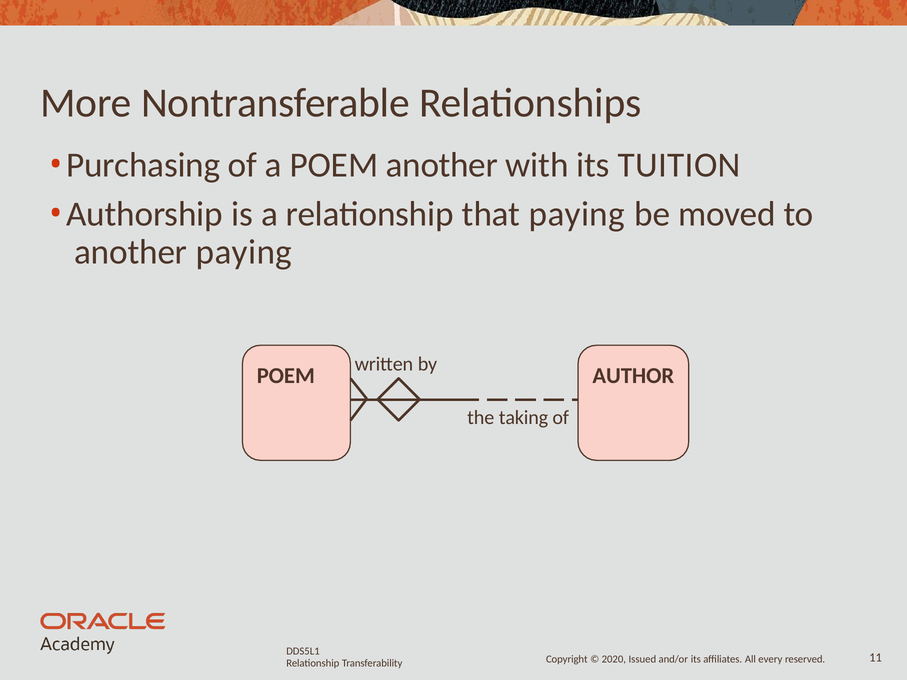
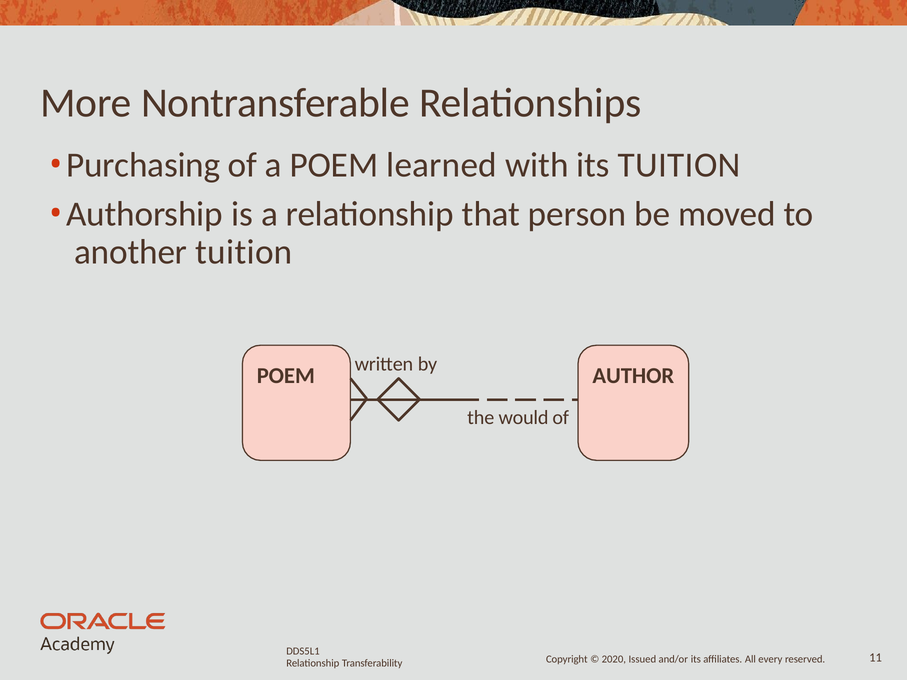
POEM another: another -> learned
that paying: paying -> person
another paying: paying -> tuition
taking: taking -> would
